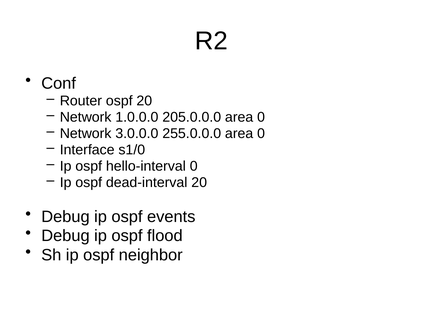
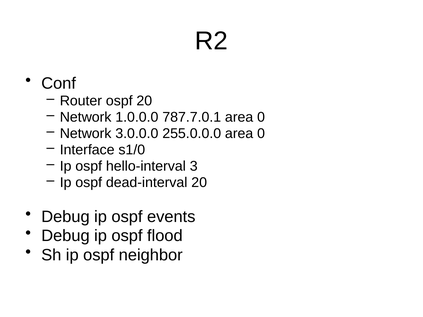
205.0.0.0: 205.0.0.0 -> 787.7.0.1
hello-interval 0: 0 -> 3
